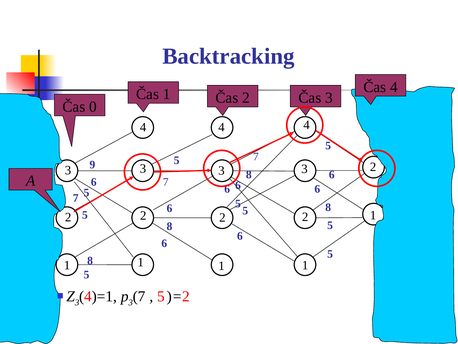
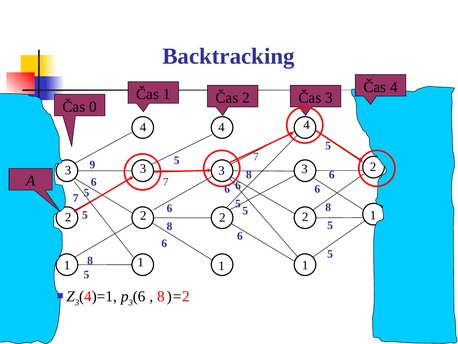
3 7: 7 -> 6
5 at (161, 296): 5 -> 8
